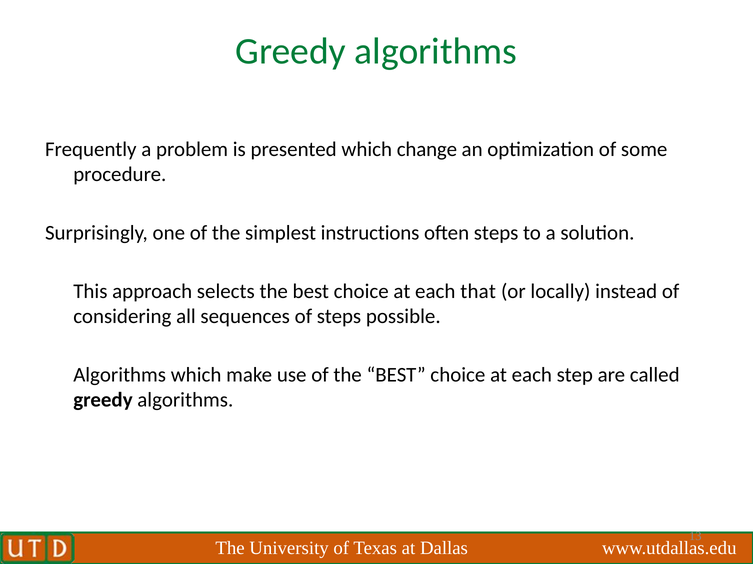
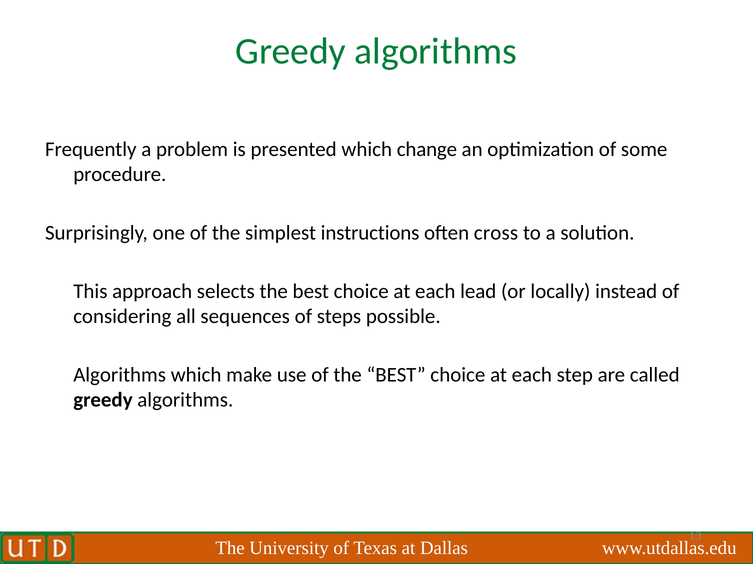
often steps: steps -> cross
that: that -> lead
